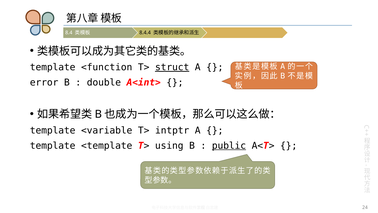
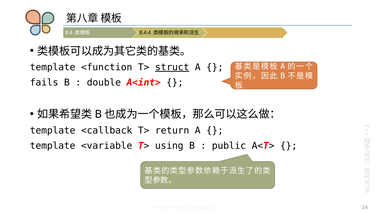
error: error -> fails
<variable: <variable -> <callback
intptr: intptr -> return
<template: <template -> <variable
public underline: present -> none
